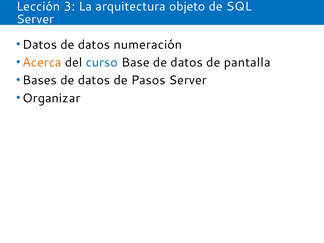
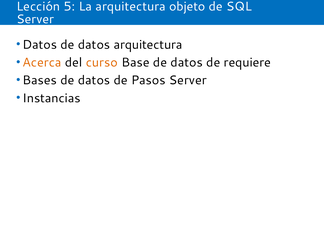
3: 3 -> 5
datos numeración: numeración -> arquitectura
curso colour: blue -> orange
pantalla: pantalla -> requiere
Organizar: Organizar -> Instancias
